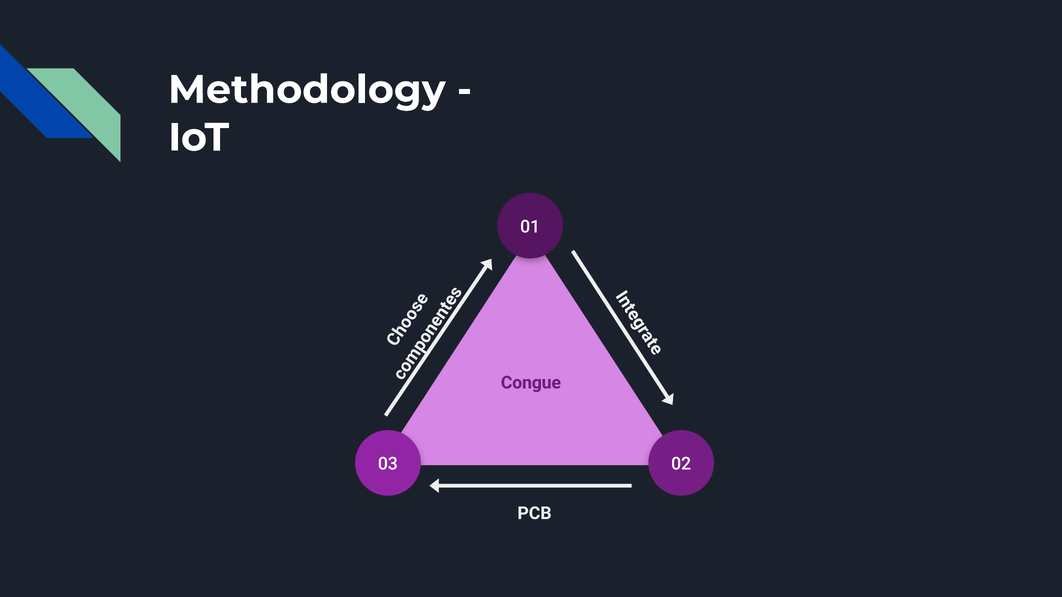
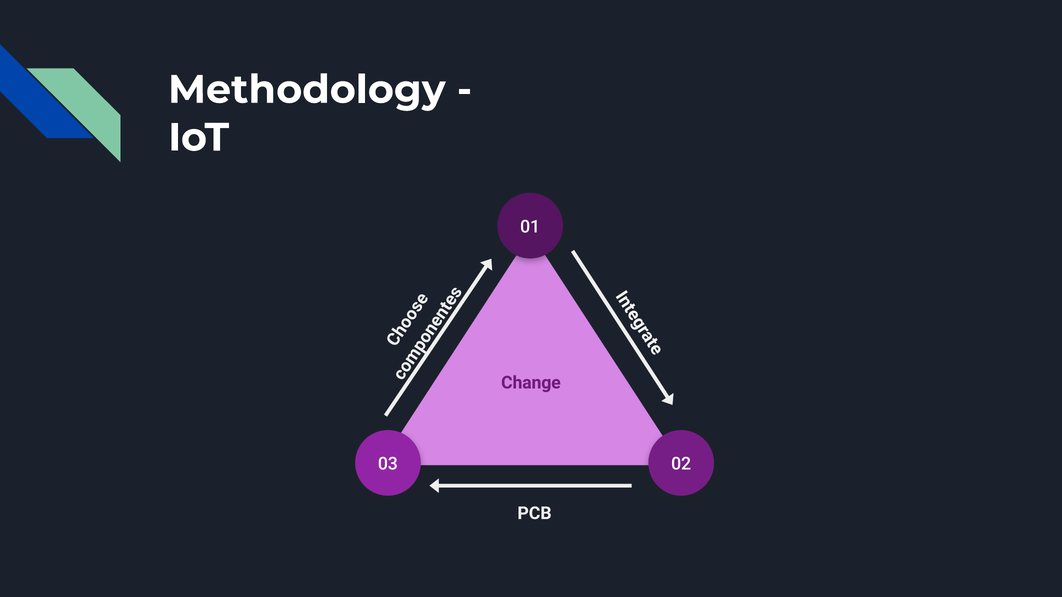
Congue: Congue -> Change
